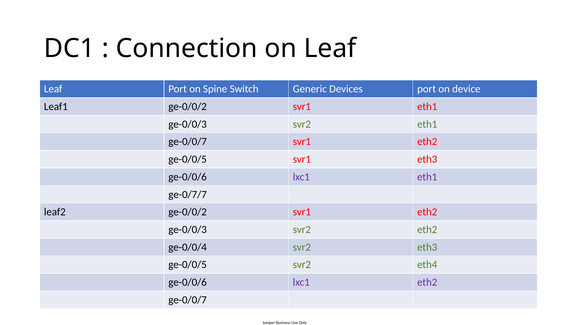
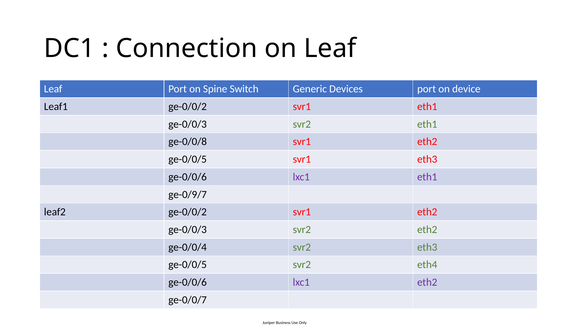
ge-0/0/7 at (188, 142): ge-0/0/7 -> ge-0/0/8
ge-0/7/7: ge-0/7/7 -> ge-0/9/7
